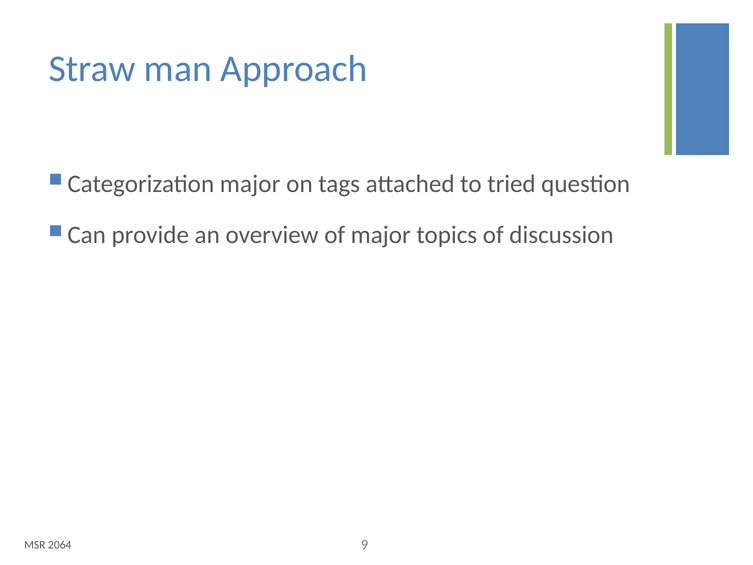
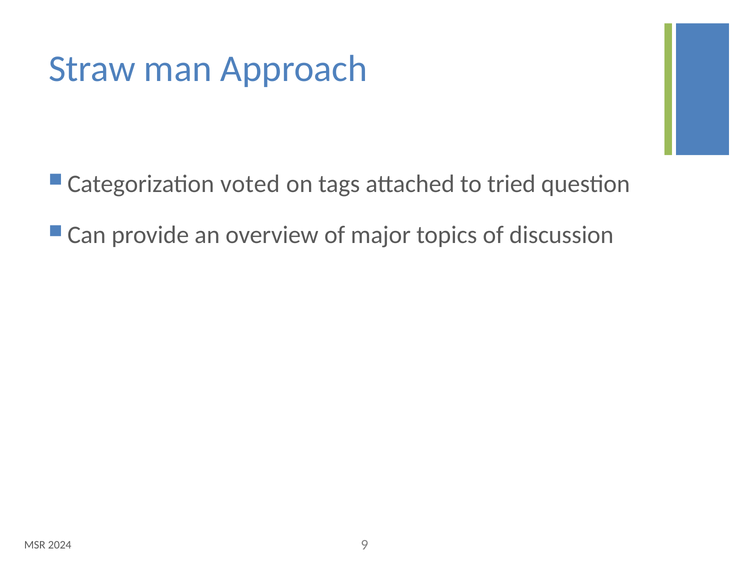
major at (250, 184): major -> voted
2064: 2064 -> 2024
